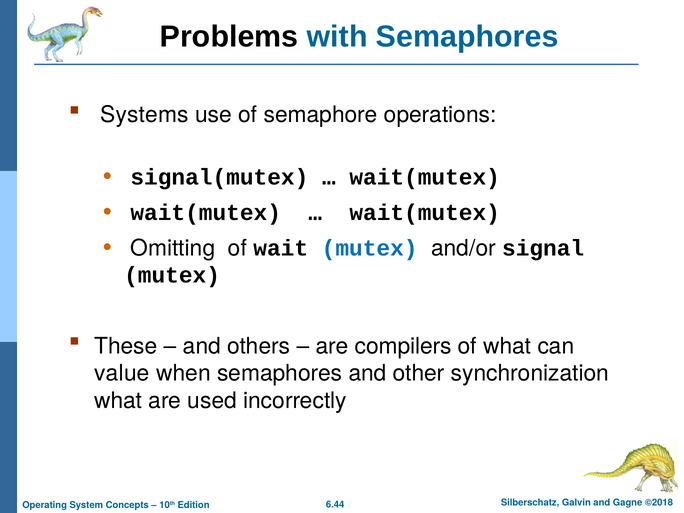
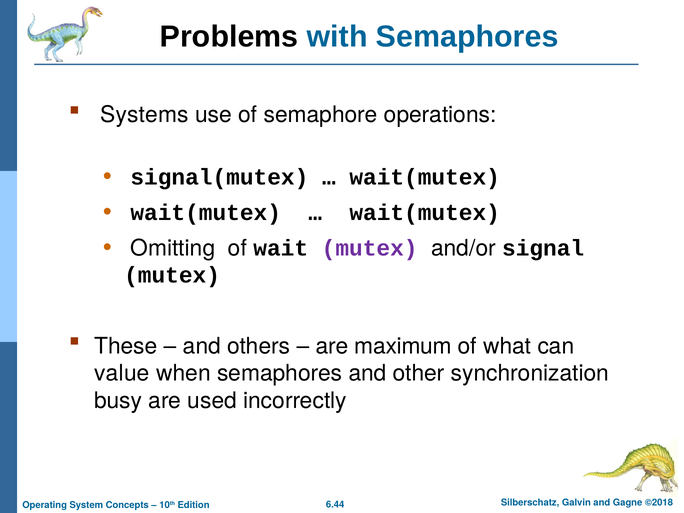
mutex at (370, 248) colour: blue -> purple
compilers: compilers -> maximum
what at (118, 401): what -> busy
